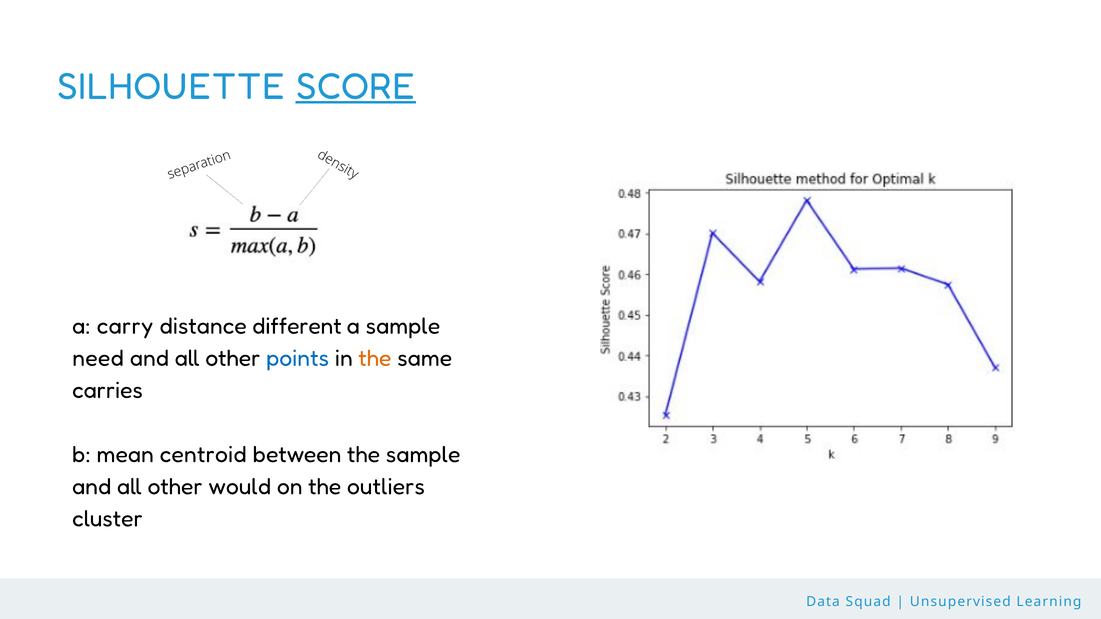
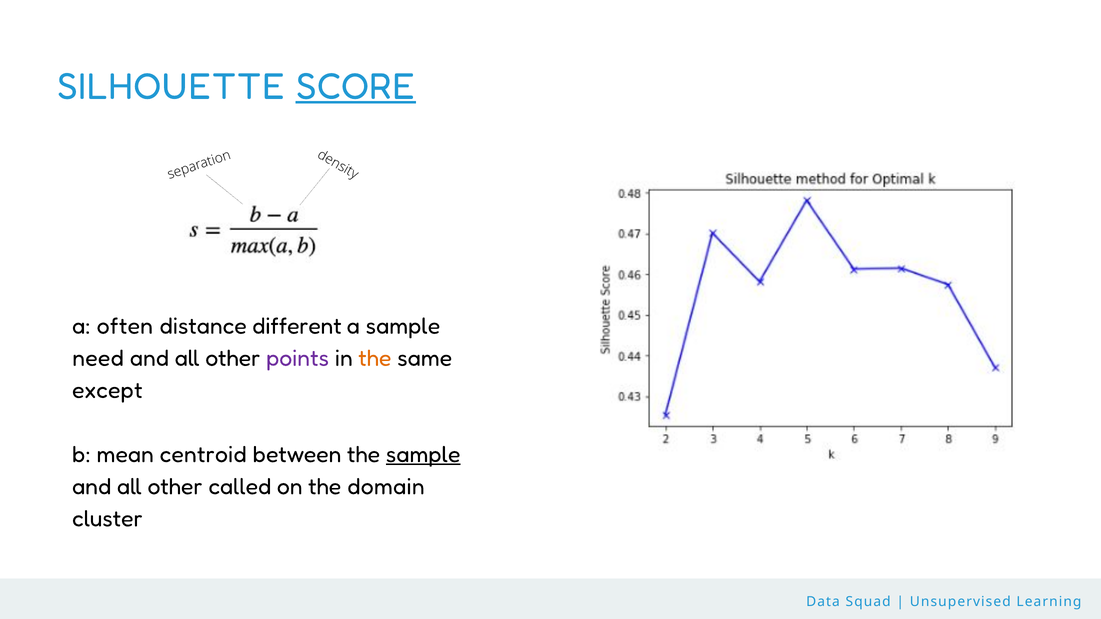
carry: carry -> often
points colour: blue -> purple
carries: carries -> except
sample at (423, 455) underline: none -> present
would: would -> called
outliers: outliers -> domain
